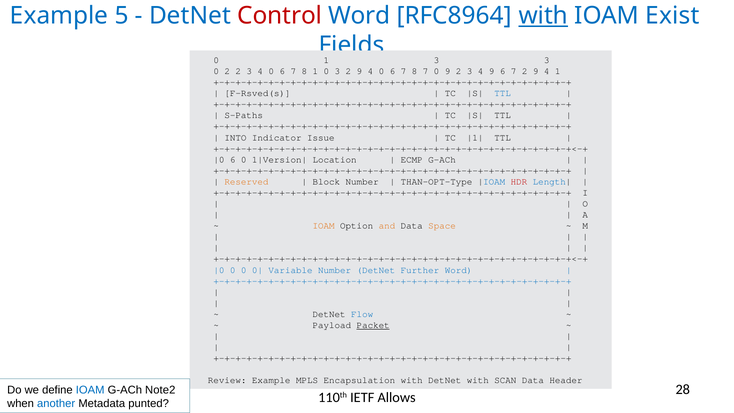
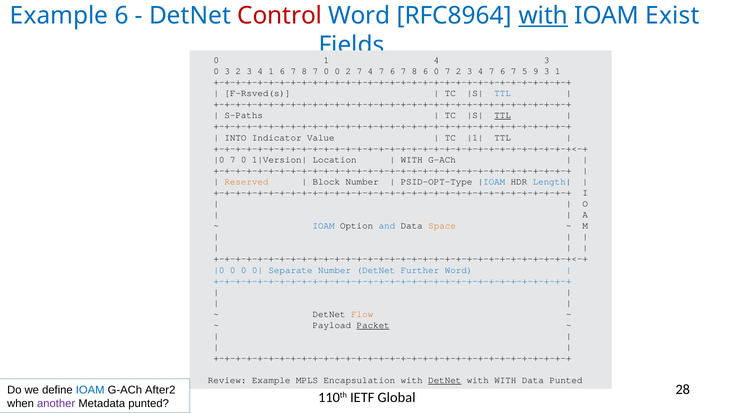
Example 5: 5 -> 6
3 at (436, 60): 3 -> 4
0 2: 2 -> 3
3 4 0: 0 -> 1
8 1: 1 -> 7
3 at (337, 71): 3 -> 0
9 at (359, 71): 9 -> 7
0 at (381, 71): 0 -> 7
8 7: 7 -> 6
0 9: 9 -> 7
3 4 9: 9 -> 7
7 2: 2 -> 5
4 at (547, 71): 4 -> 3
TTL at (503, 115) underline: none -> present
Issue: Issue -> Value
6 at (233, 160): 6 -> 7
ECMP at (412, 160): ECMP -> WITH
THAN-OPT-Type: THAN-OPT-Type -> PSID-OPT-Type
HDR colour: red -> black
IOAM at (324, 226) colour: orange -> blue
and colour: orange -> blue
Variable: Variable -> Separate
Flow colour: blue -> orange
DetNet at (445, 380) underline: none -> present
with SCAN: SCAN -> WITH
Data Header: Header -> Punted
Note2: Note2 -> After2
Allows: Allows -> Global
another colour: blue -> purple
